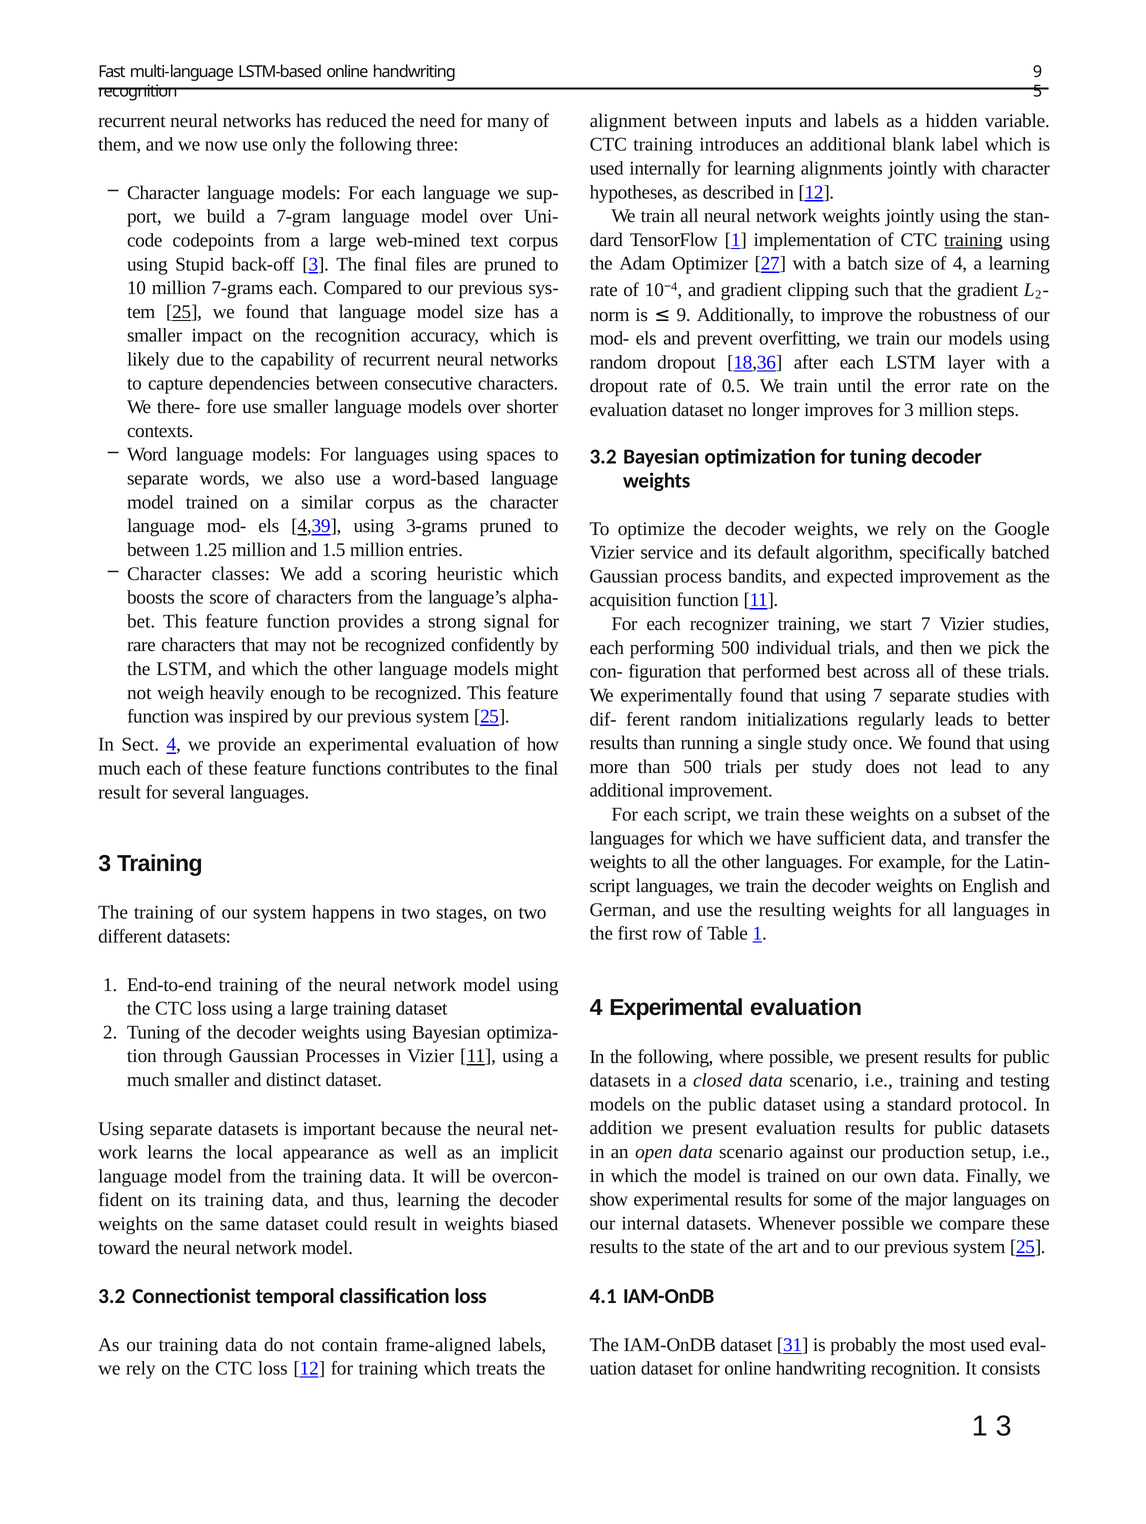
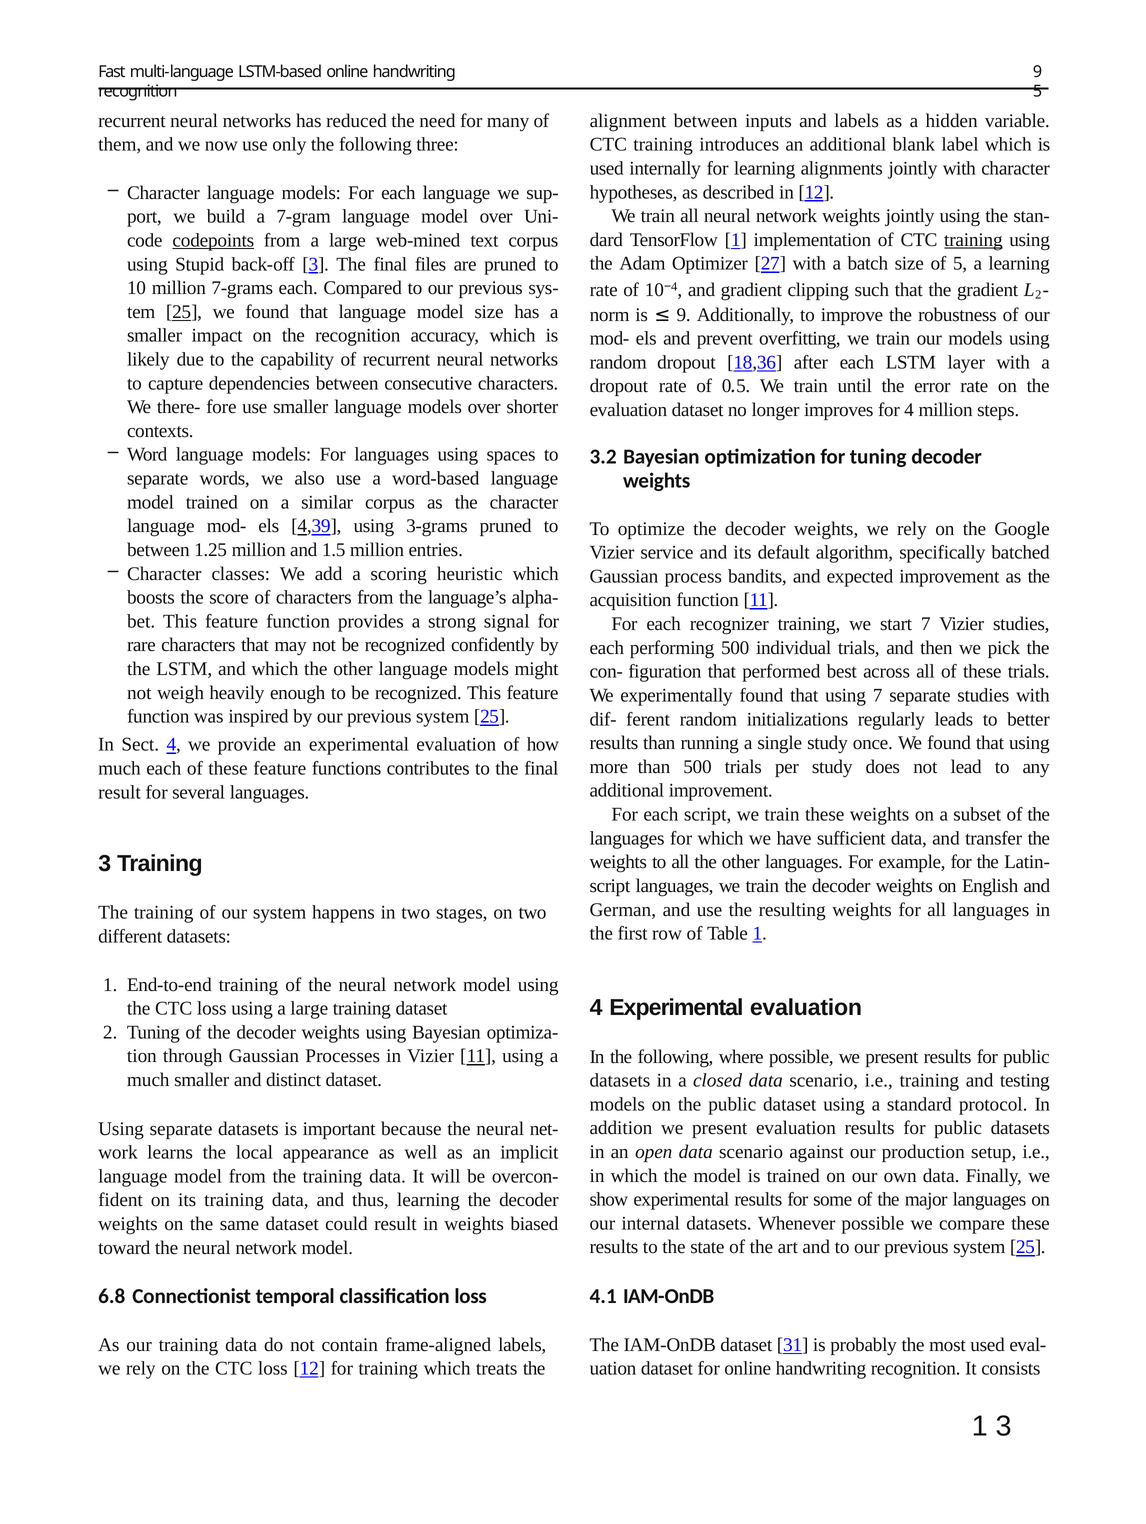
codepoints underline: none -> present
of 4: 4 -> 5
for 3: 3 -> 4
3.2 at (112, 1296): 3.2 -> 6.8
